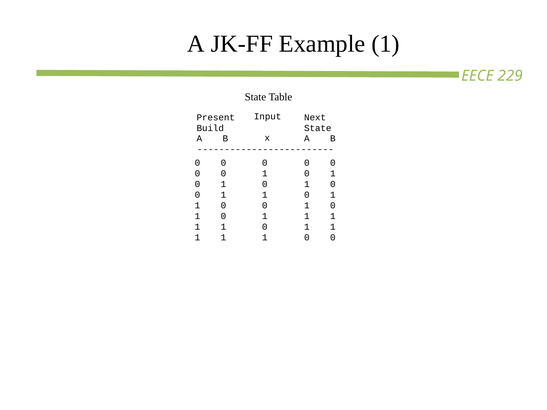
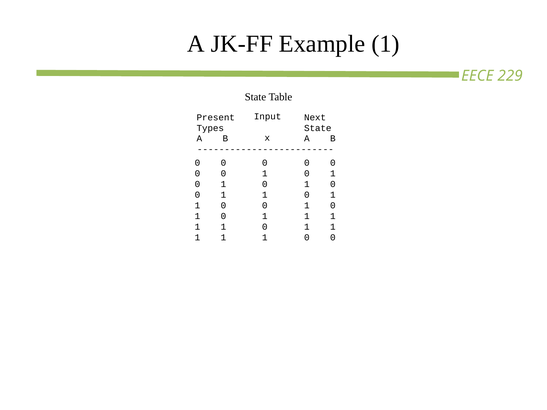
Build: Build -> Types
